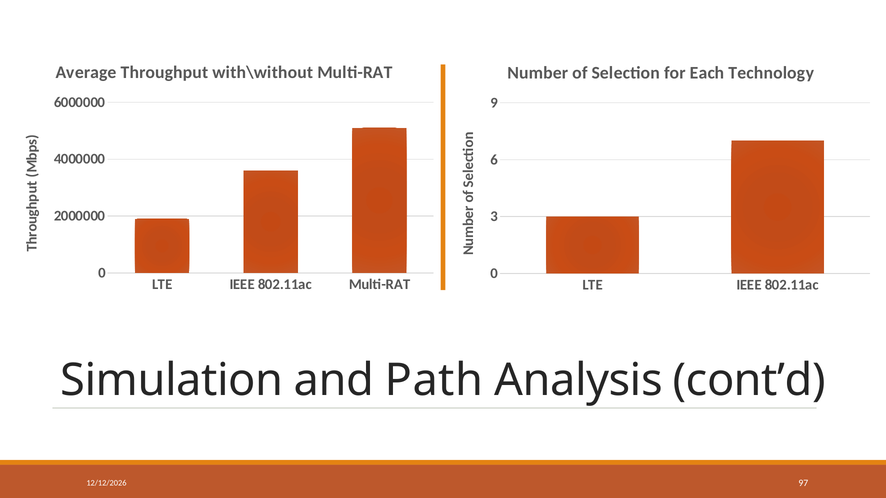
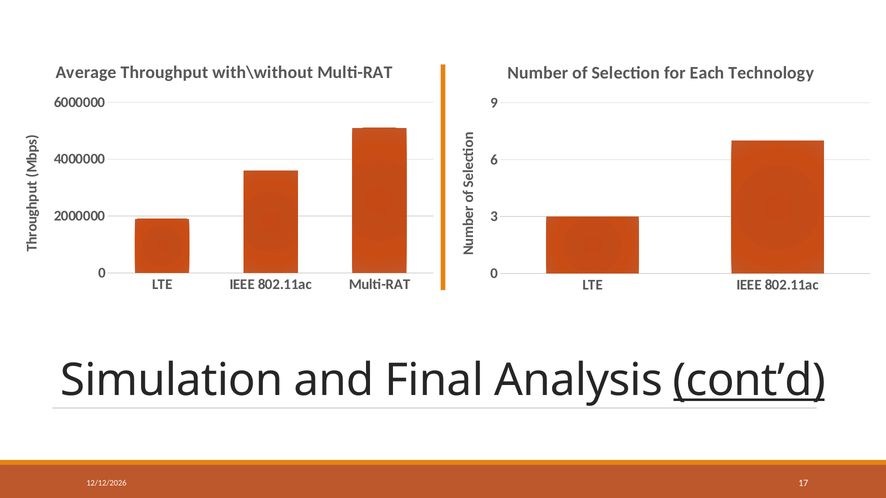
Path: Path -> Final
cont’d underline: none -> present
97: 97 -> 17
